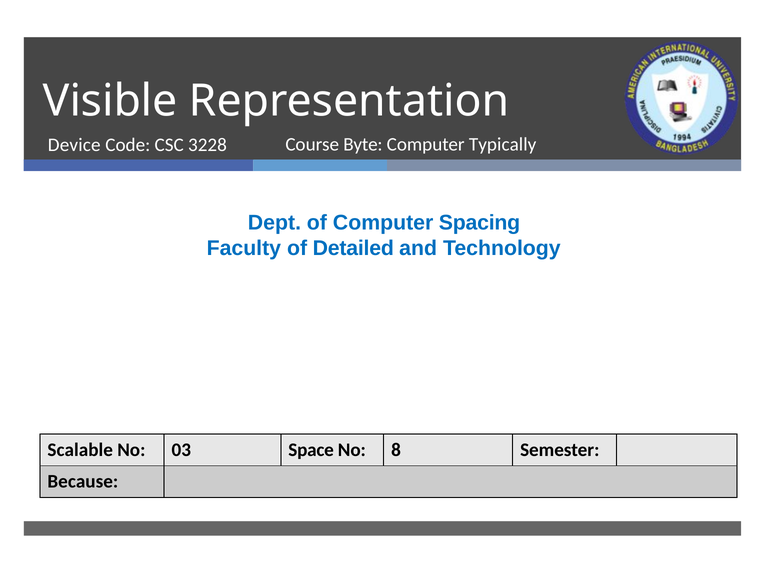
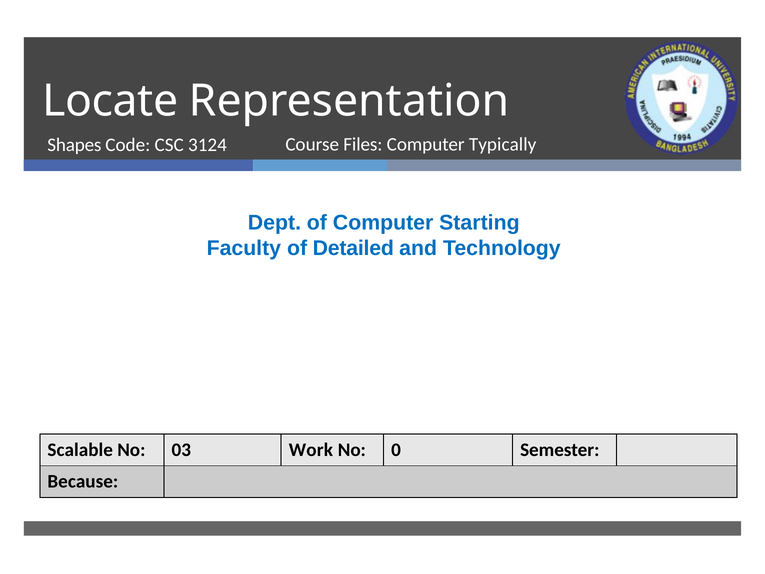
Visible: Visible -> Locate
Byte: Byte -> Files
Device: Device -> Shapes
3228: 3228 -> 3124
Spacing: Spacing -> Starting
Space: Space -> Work
8: 8 -> 0
